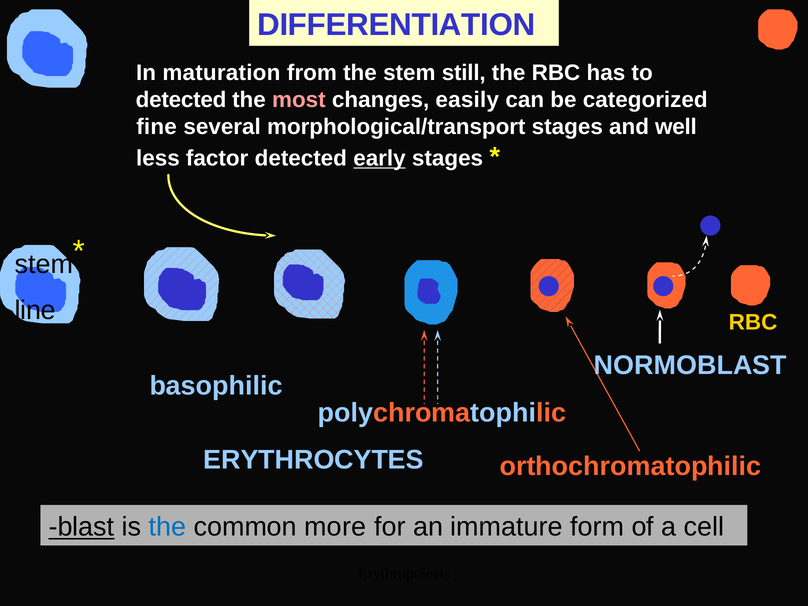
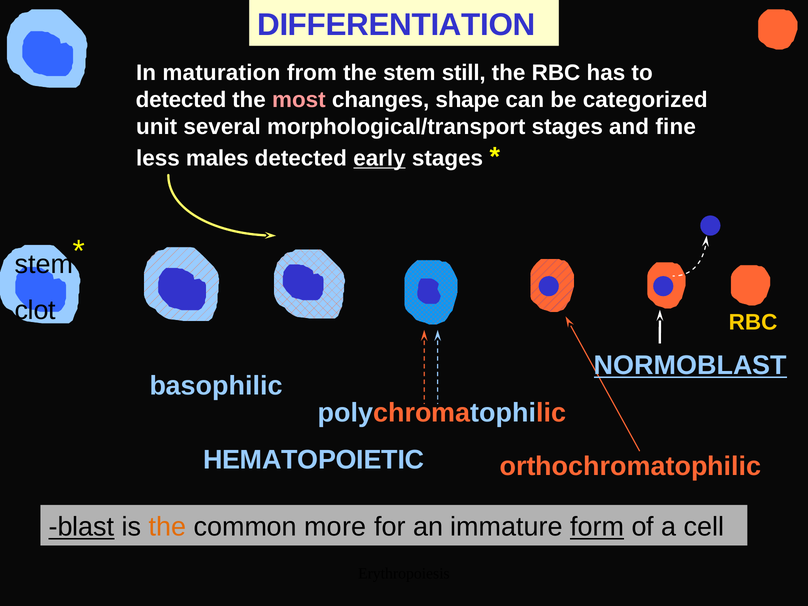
easily: easily -> shape
fine: fine -> unit
well: well -> fine
factor: factor -> males
line: line -> clot
NORMOBLAST underline: none -> present
ERYTHROCYTES: ERYTHROCYTES -> HEMATOPOIETIC
the at (167, 527) colour: blue -> orange
form underline: none -> present
